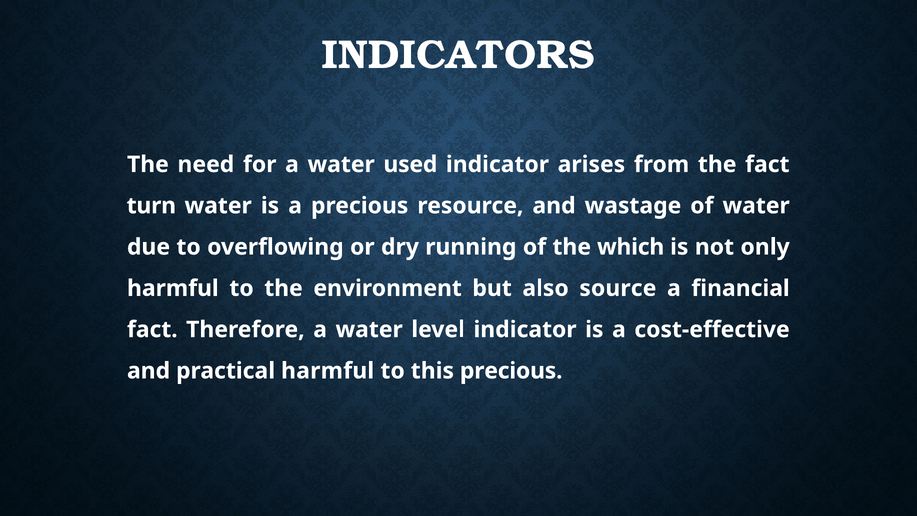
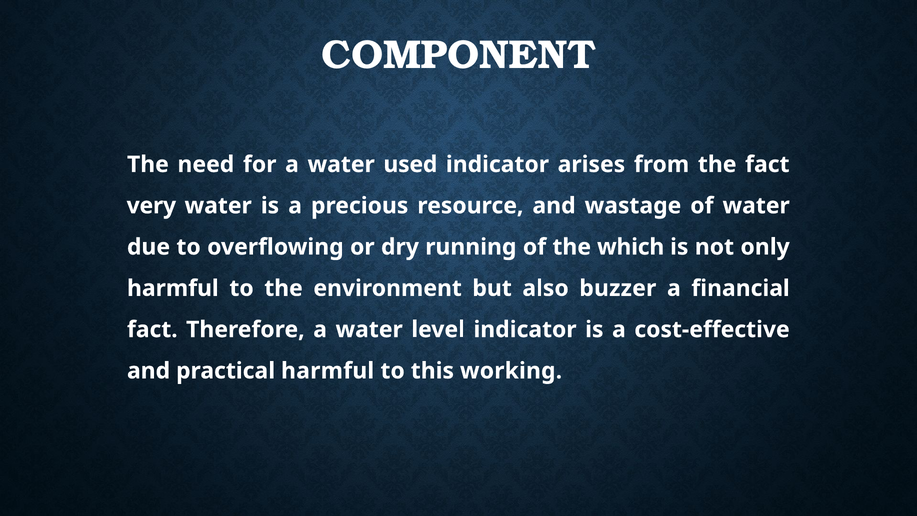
INDICATORS: INDICATORS -> COMPONENT
turn: turn -> very
source: source -> buzzer
this precious: precious -> working
